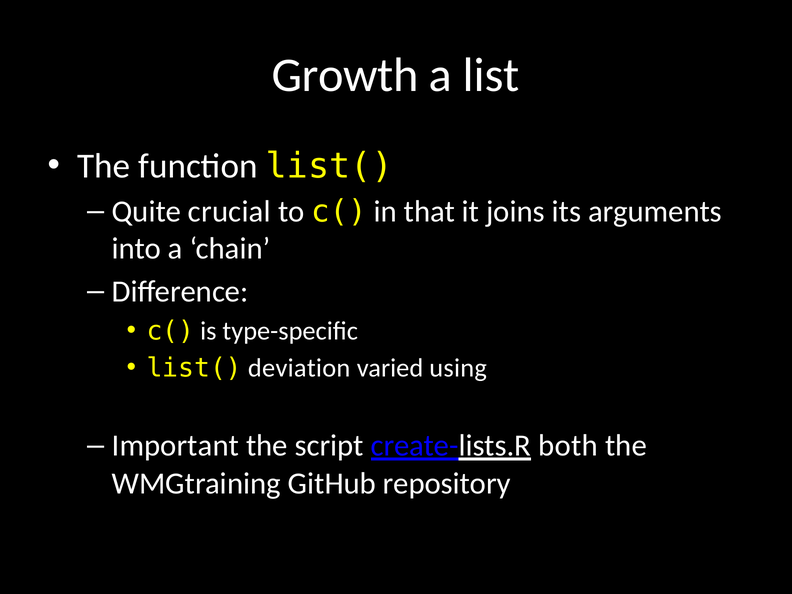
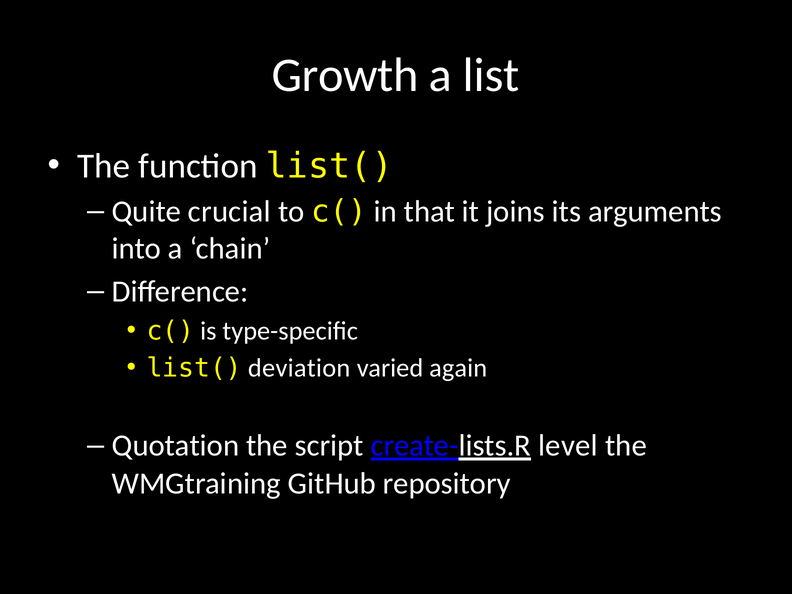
using: using -> again
Important: Important -> Quotation
both: both -> level
